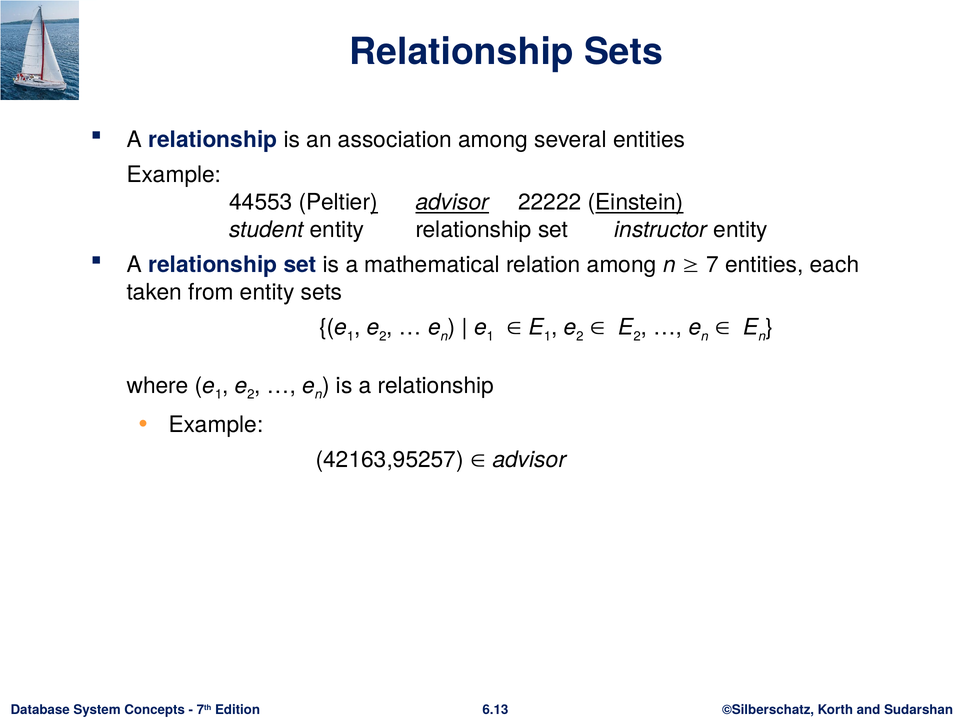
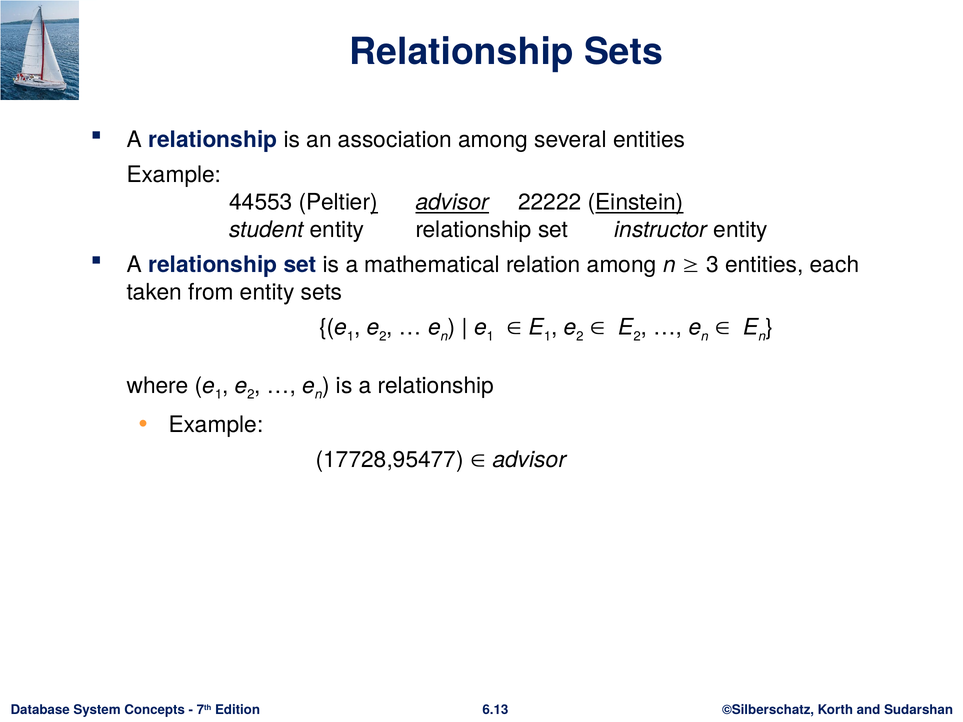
7: 7 -> 3
42163,95257: 42163,95257 -> 17728,95477
